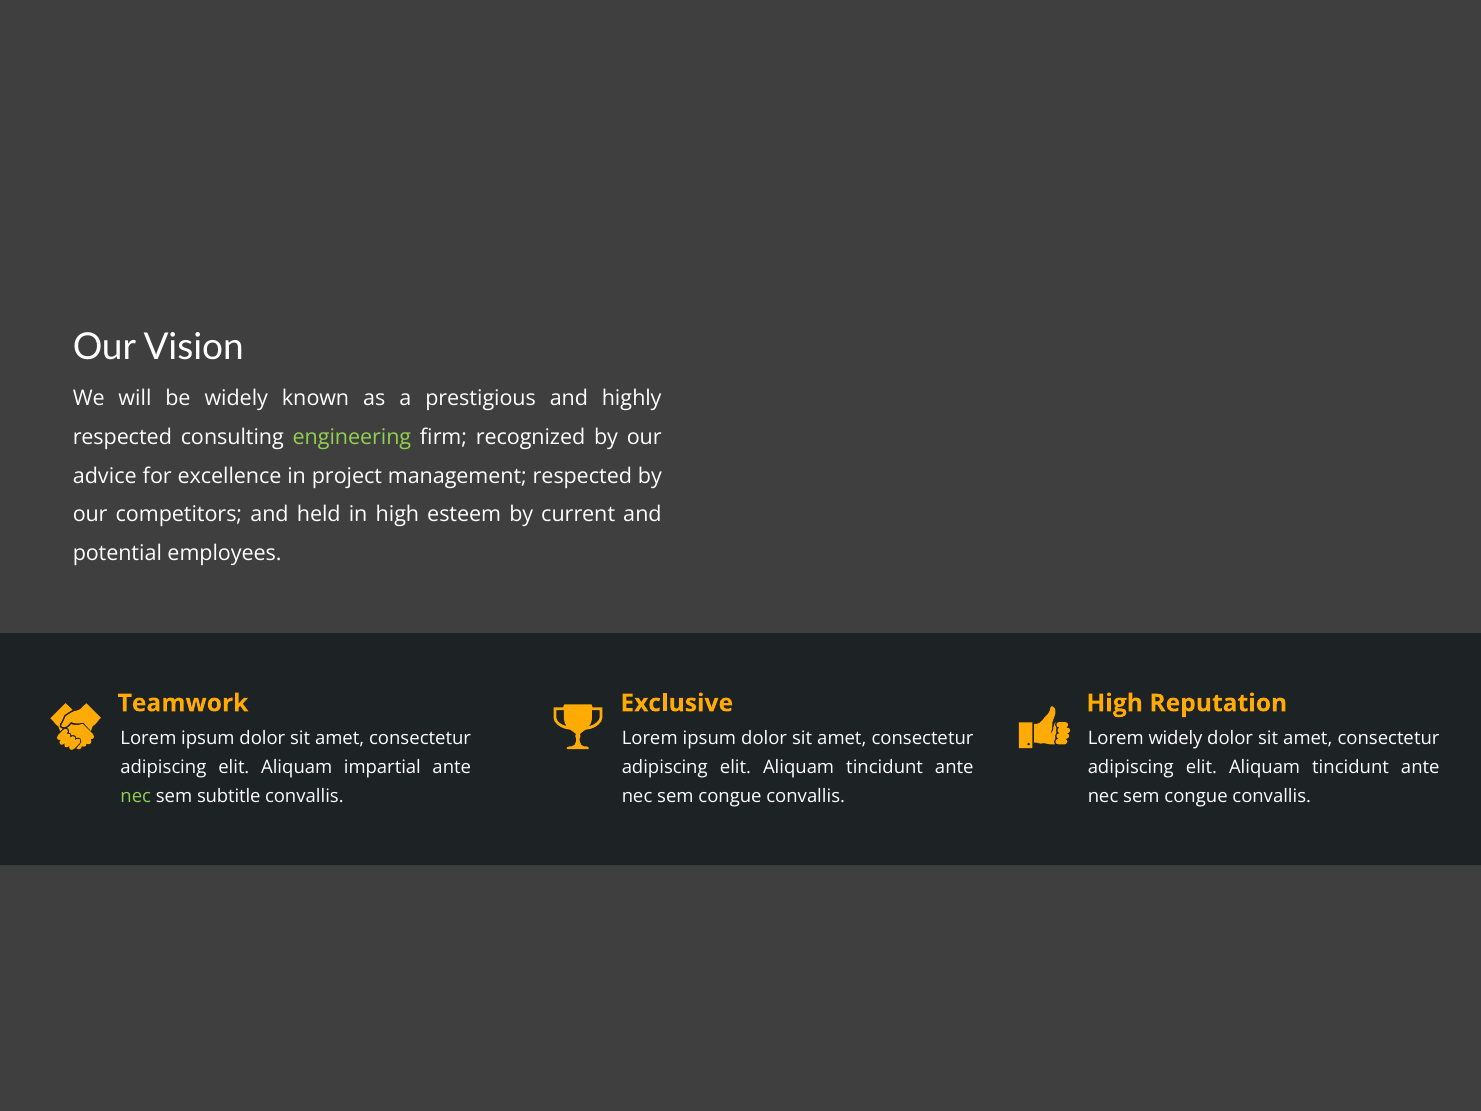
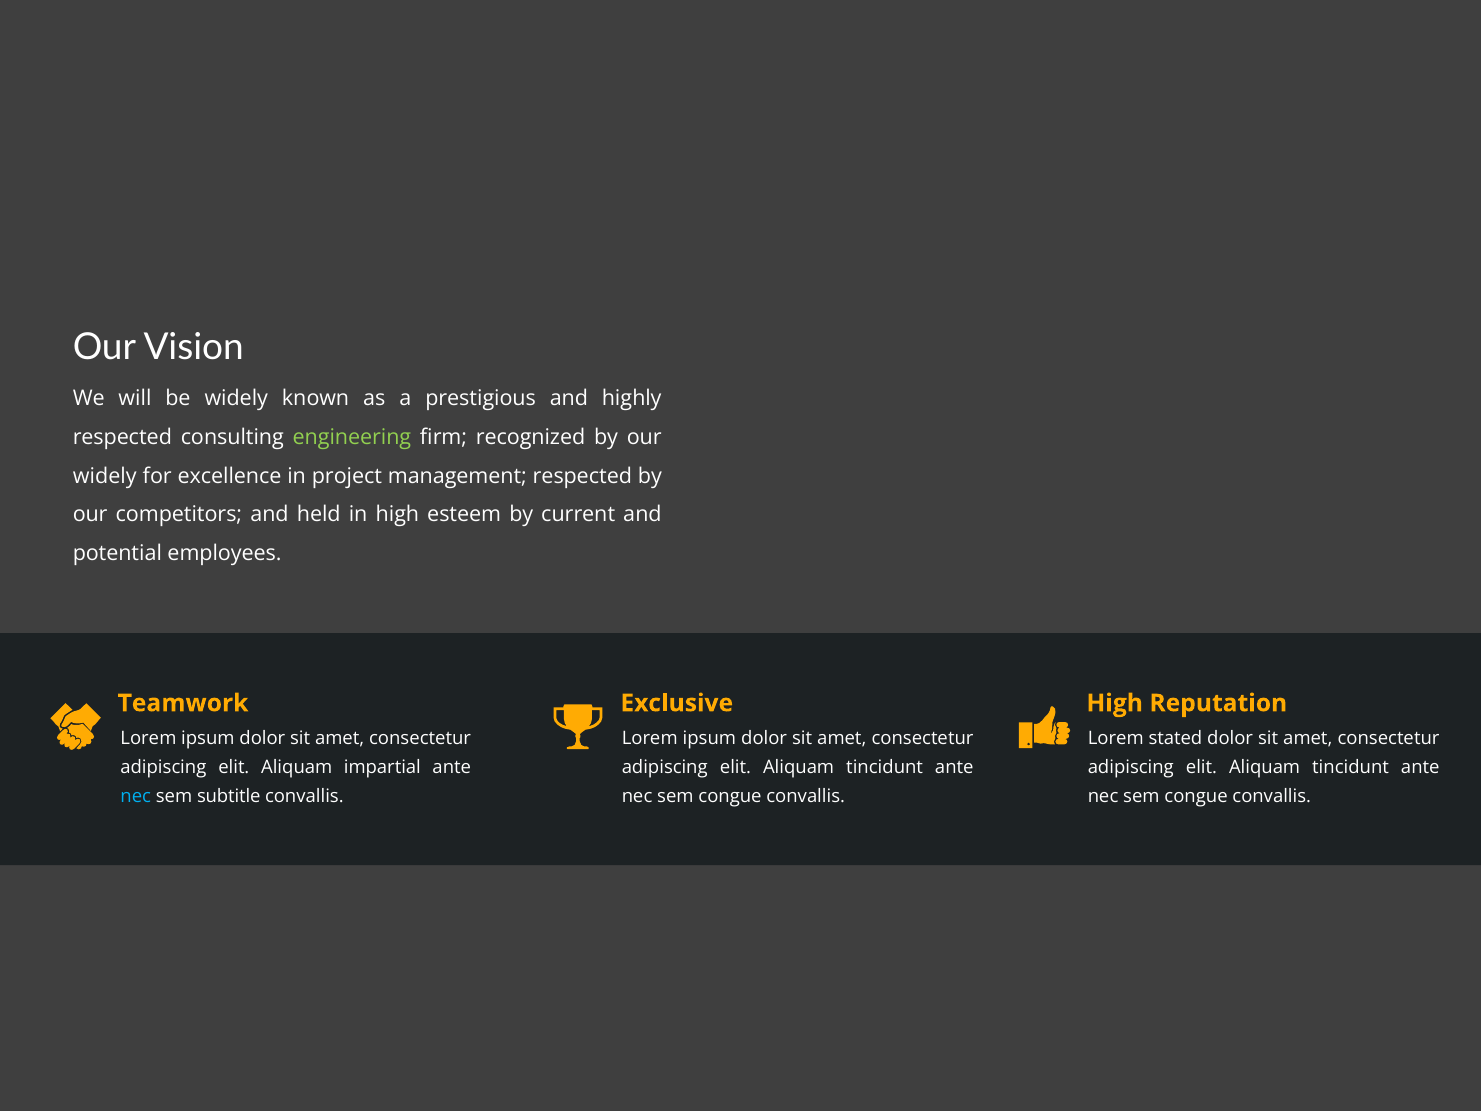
advice at (105, 476): advice -> widely
Lorem widely: widely -> stated
nec at (136, 796) colour: light green -> light blue
